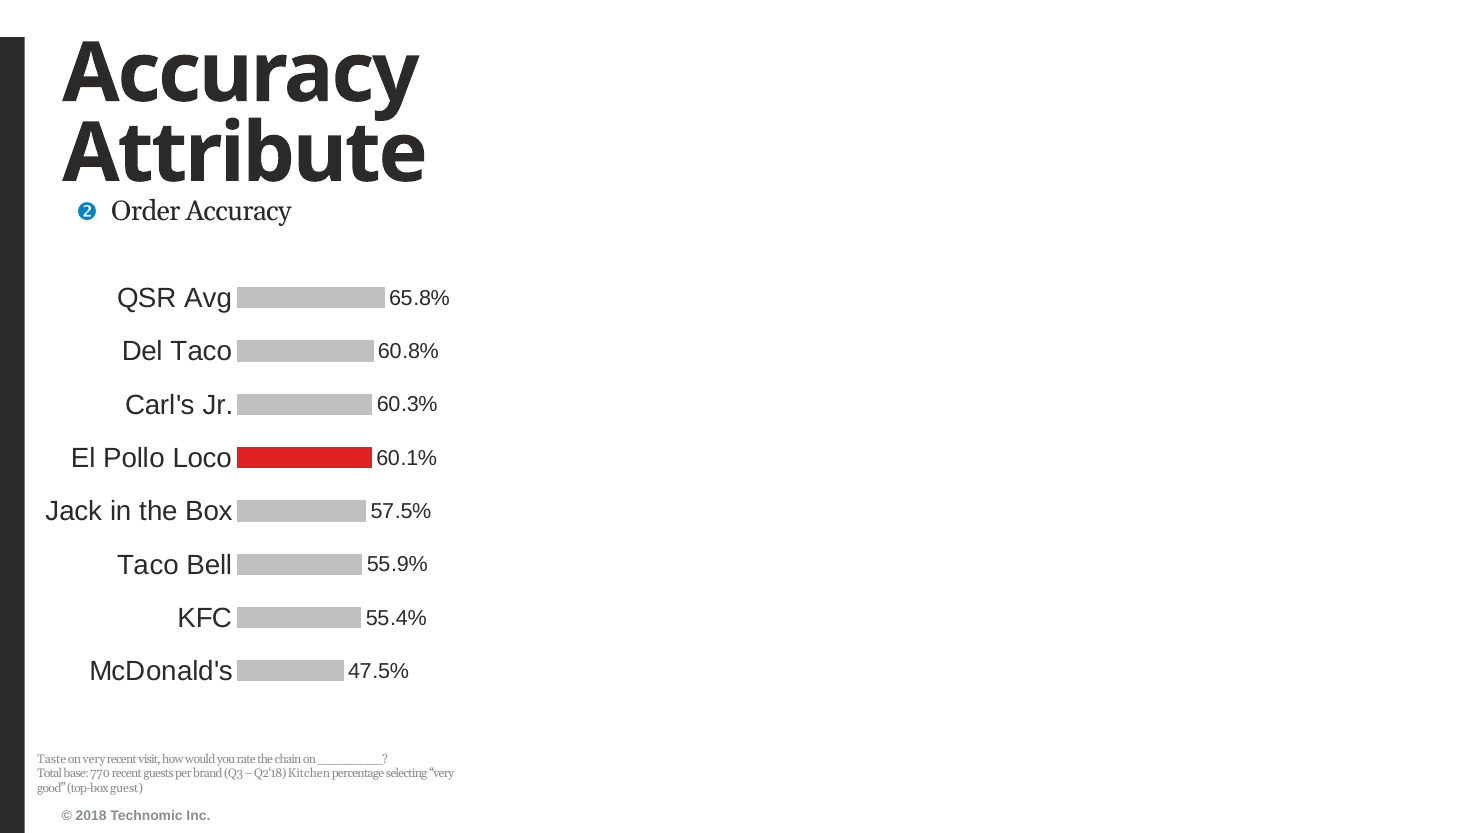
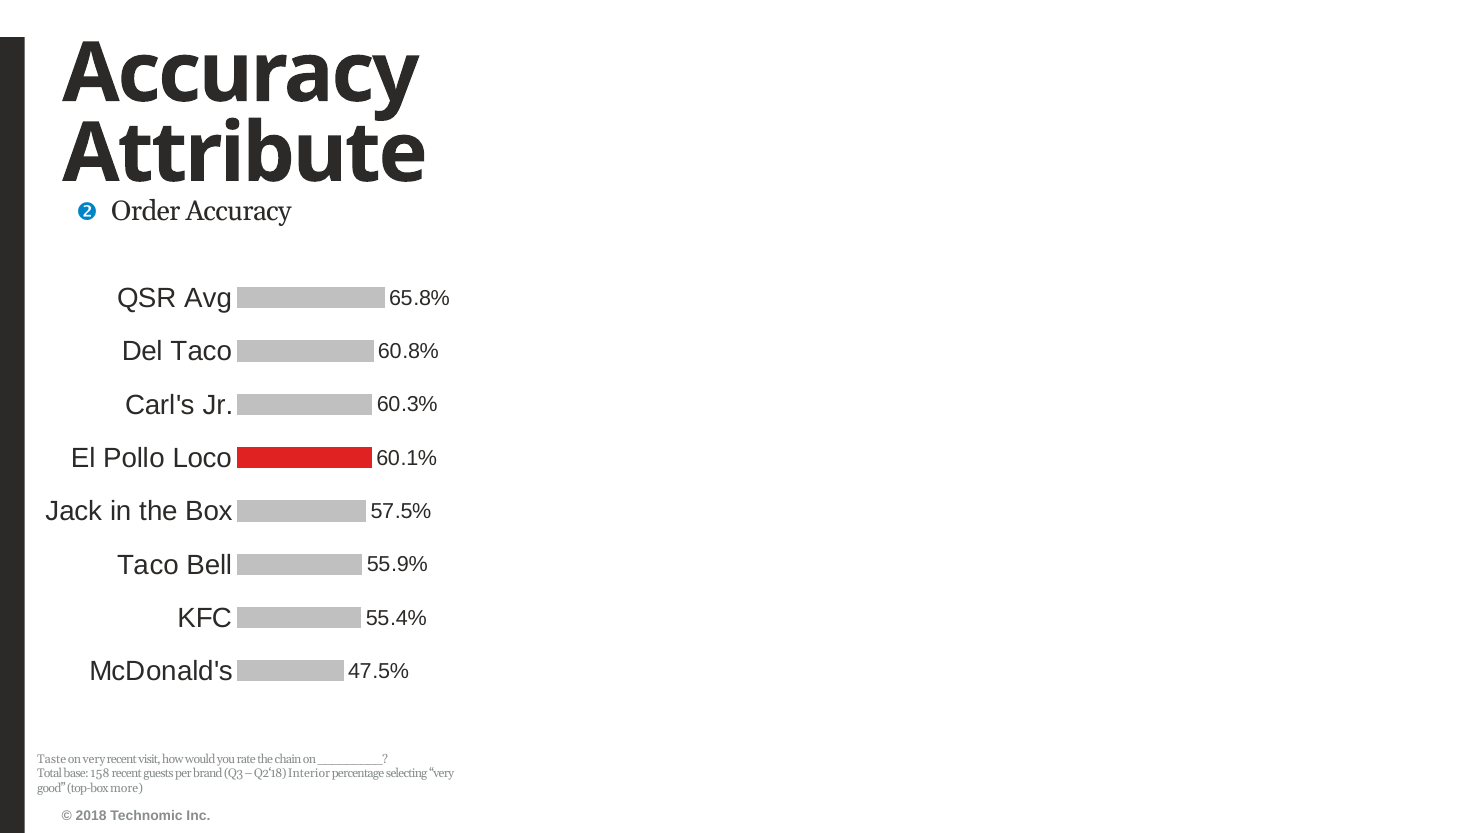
770: 770 -> 158
Kitchen: Kitchen -> Interior
guest: guest -> more
